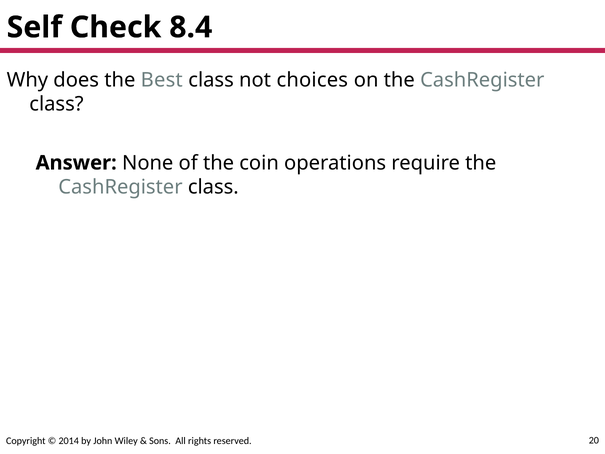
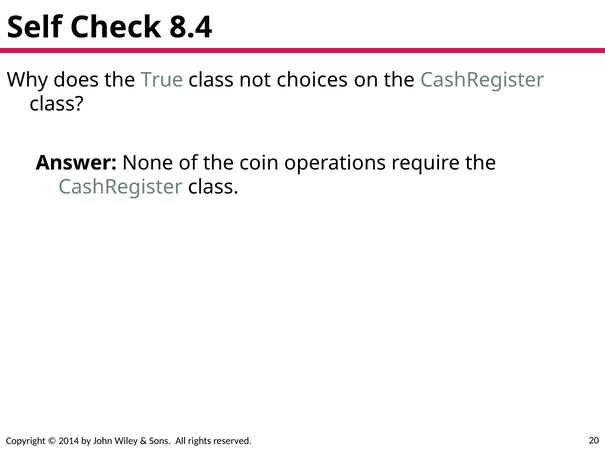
Best: Best -> True
